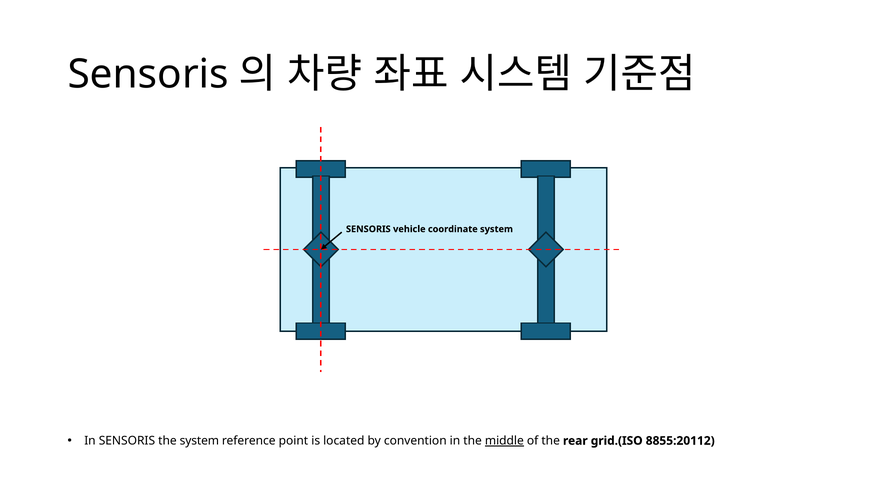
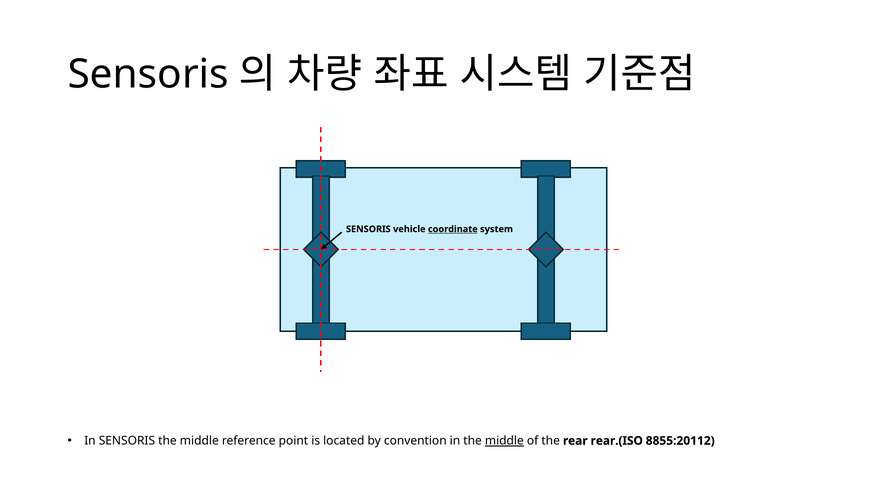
coordinate underline: none -> present
SENSORIS the system: system -> middle
grid.(ISO: grid.(ISO -> rear.(ISO
